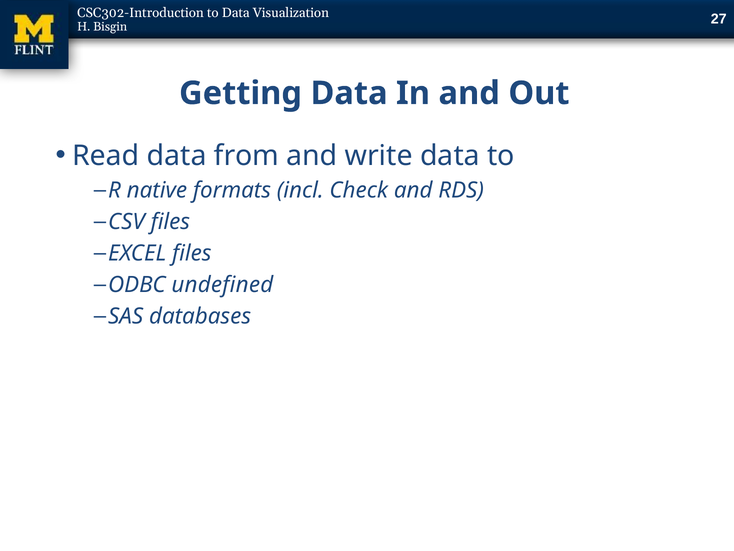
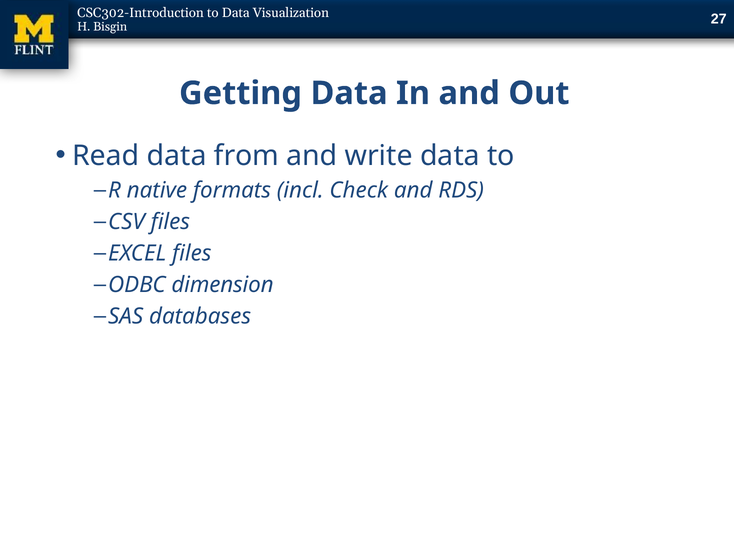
undefined: undefined -> dimension
